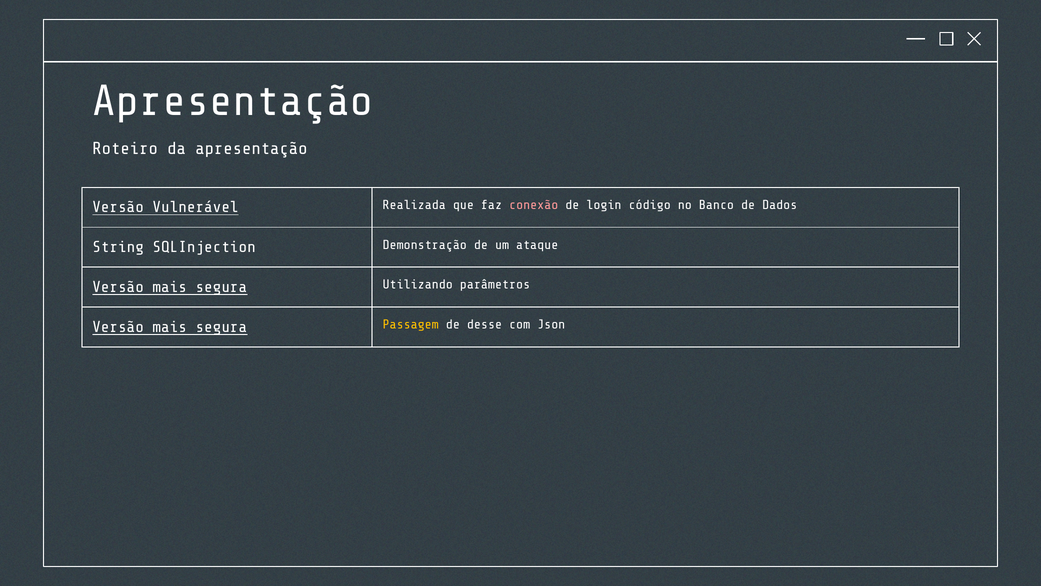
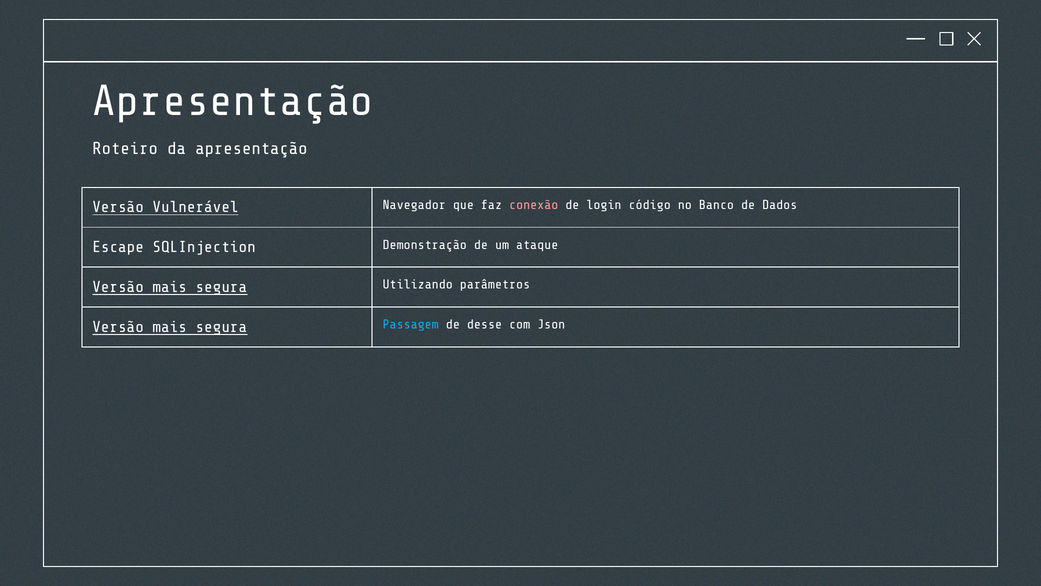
Realizada: Realizada -> Navegador
String: String -> Escape
Passagem colour: yellow -> light blue
